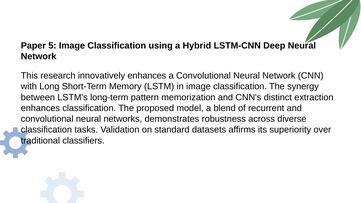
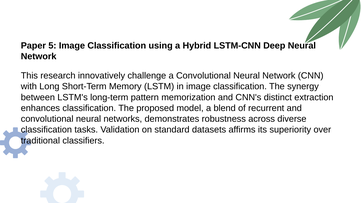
innovatively enhances: enhances -> challenge
